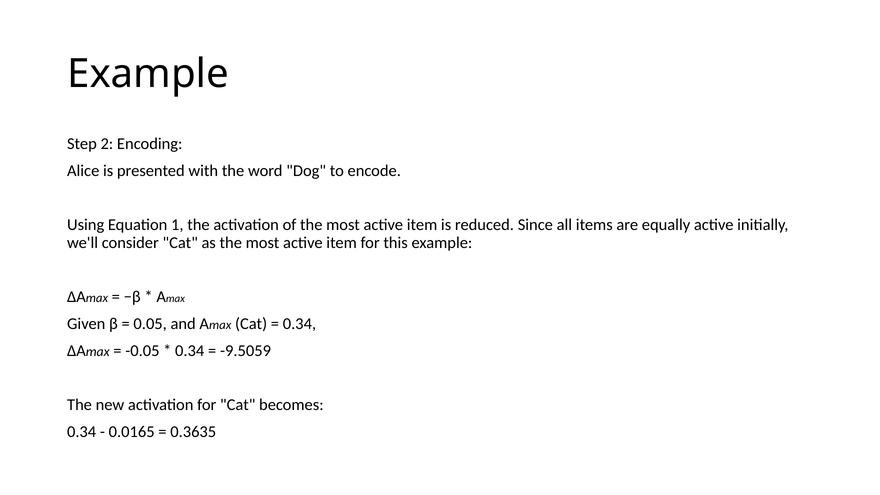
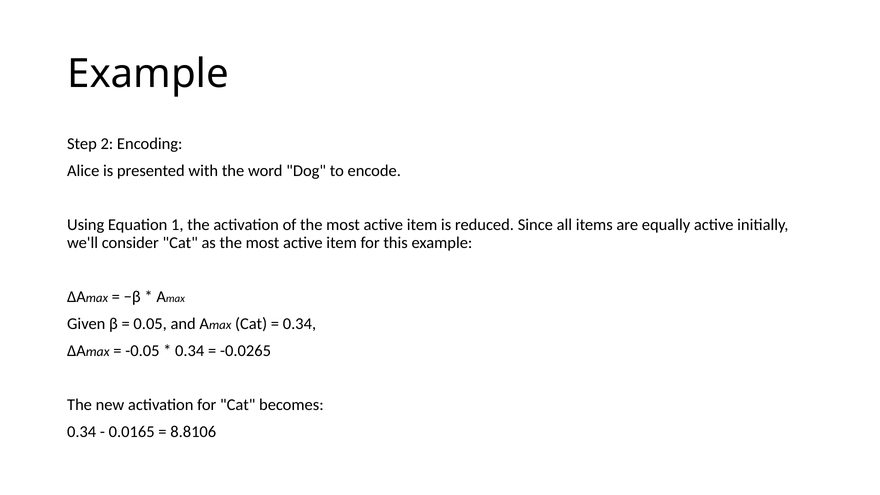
-9.5059: -9.5059 -> -0.0265
0.3635: 0.3635 -> 8.8106
